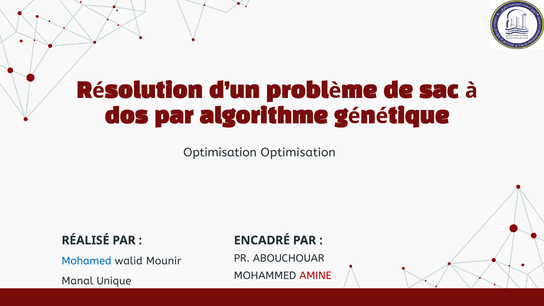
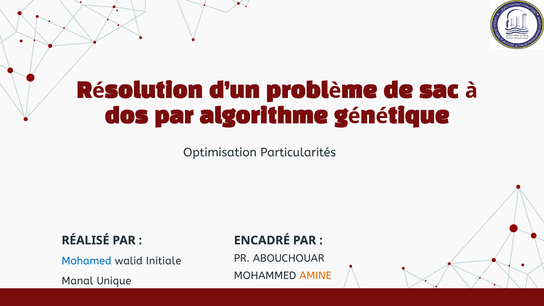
Optimisation Optimisation: Optimisation -> Particularités
Mounir: Mounir -> Initiale
AMINE colour: red -> orange
